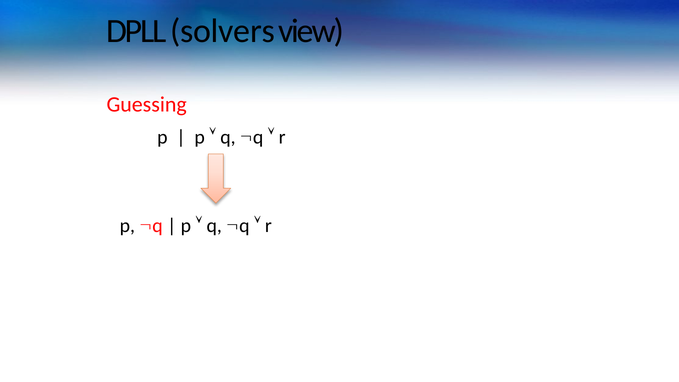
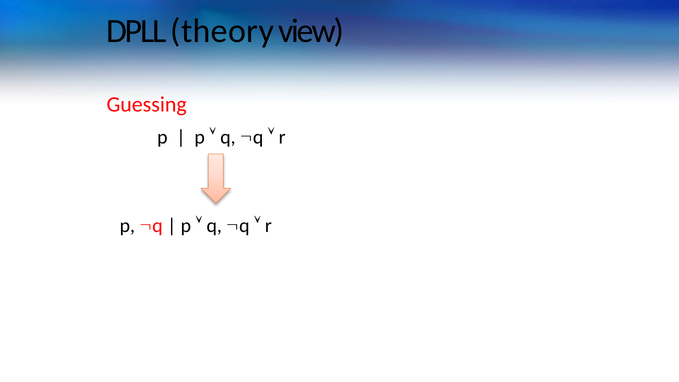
solvers: solvers -> theory
